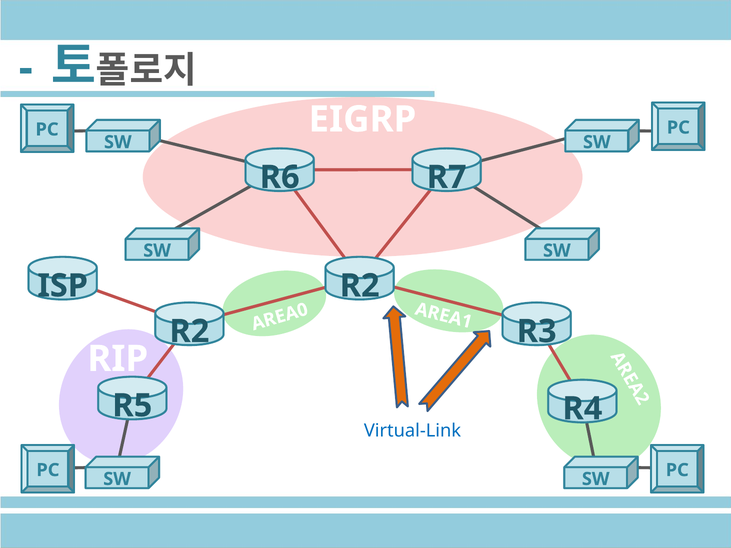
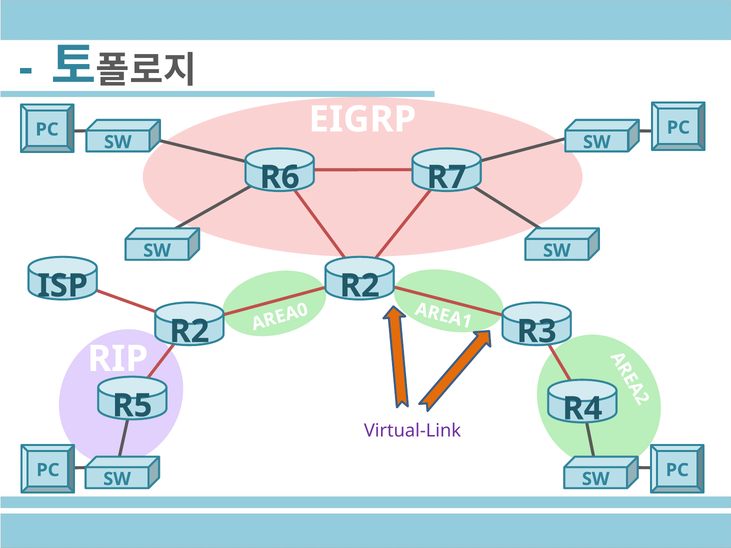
Virtual-Link colour: blue -> purple
